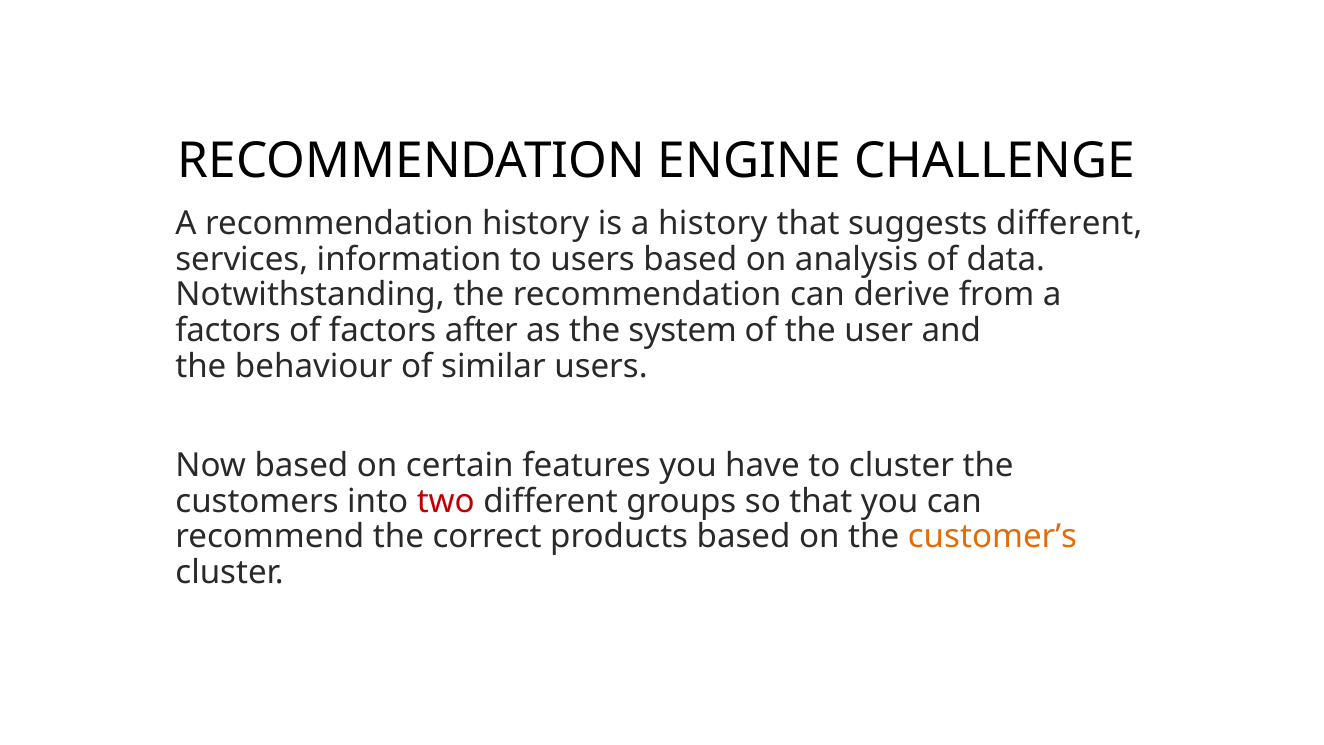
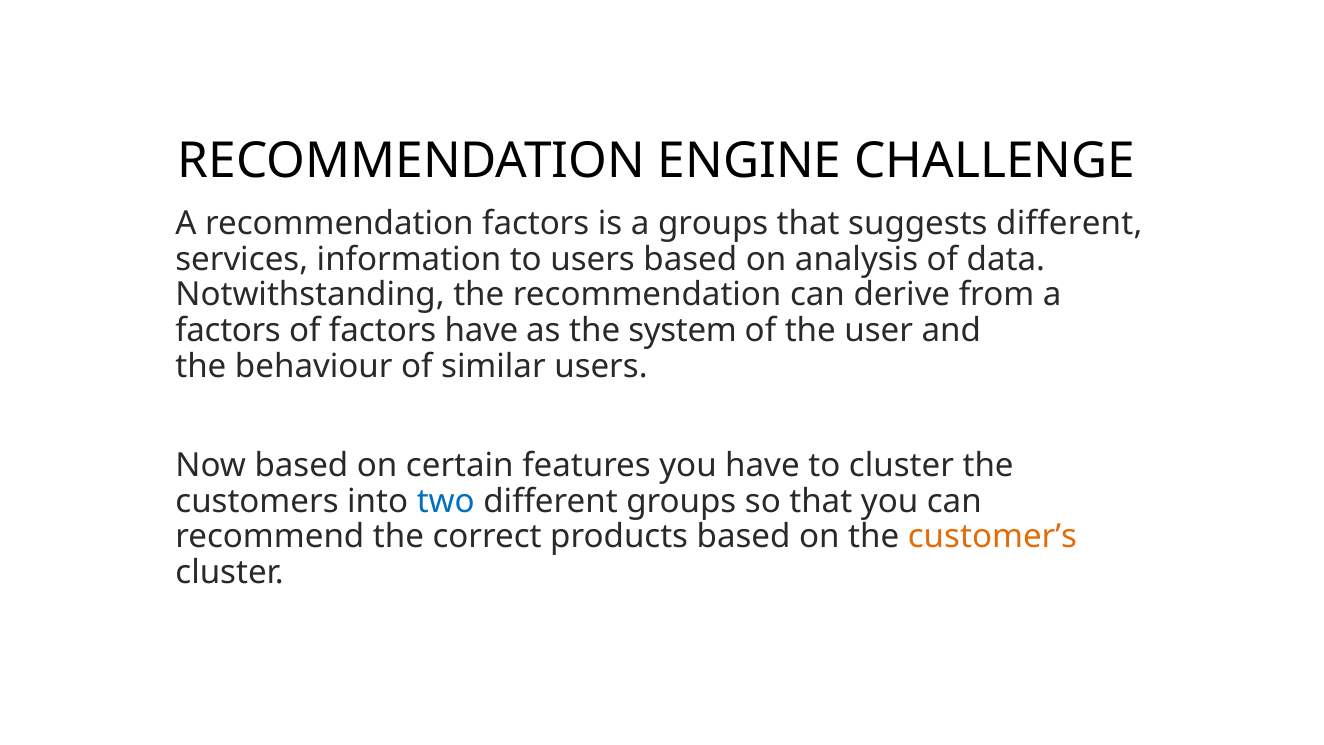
recommendation history: history -> factors
a history: history -> groups
factors after: after -> have
two colour: red -> blue
